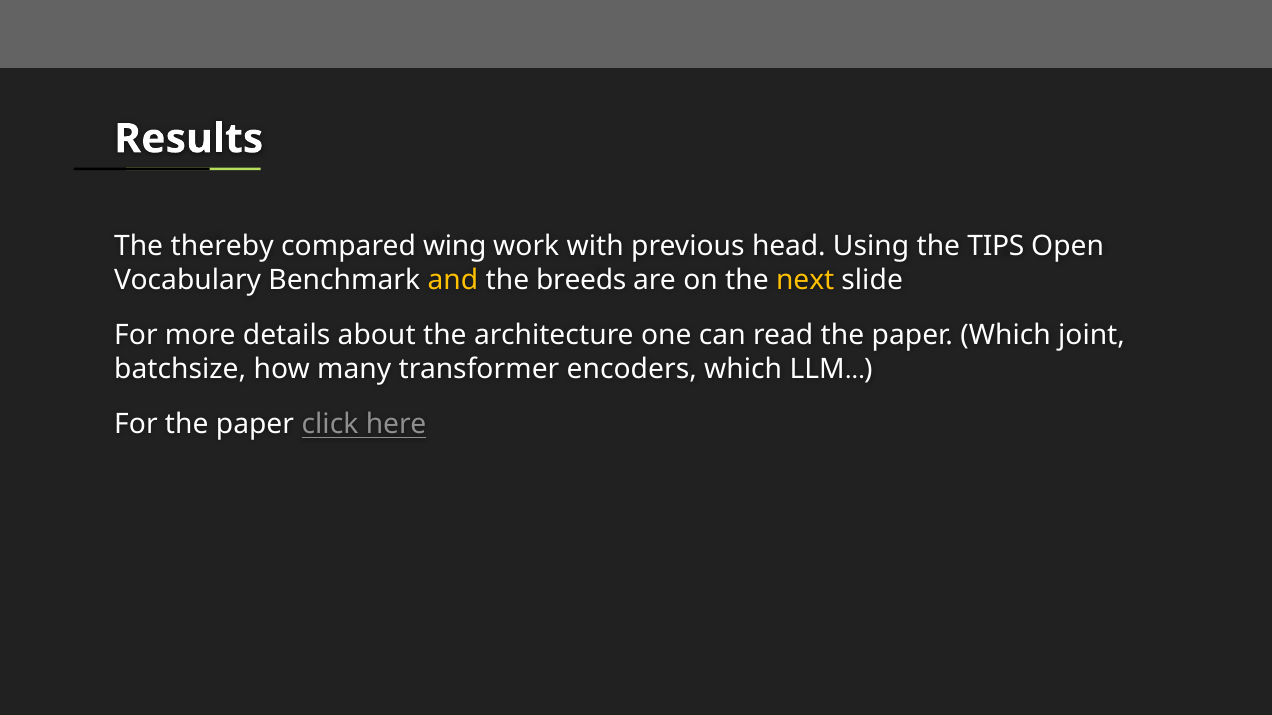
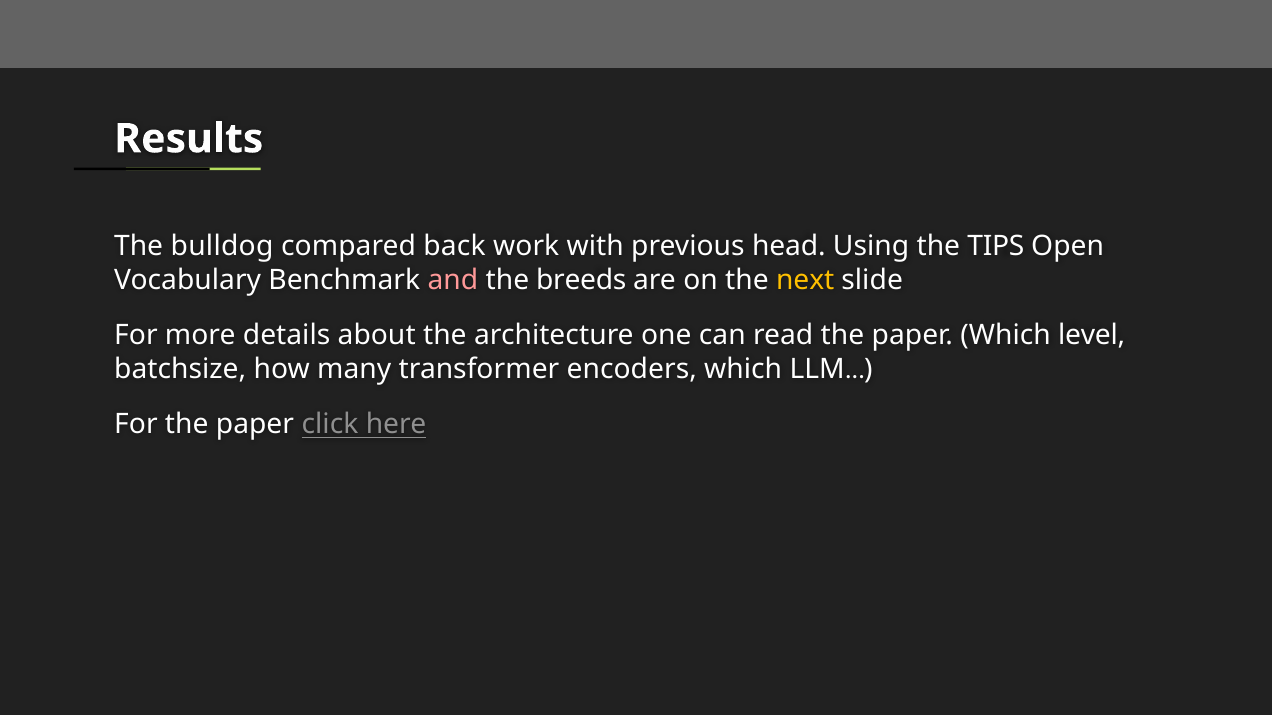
thereby: thereby -> bulldog
wing: wing -> back
and colour: yellow -> pink
joint: joint -> level
